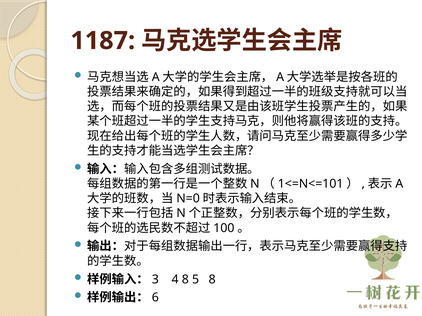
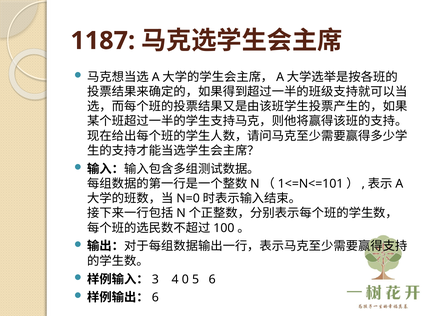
4 8: 8 -> 0
5 8: 8 -> 6
